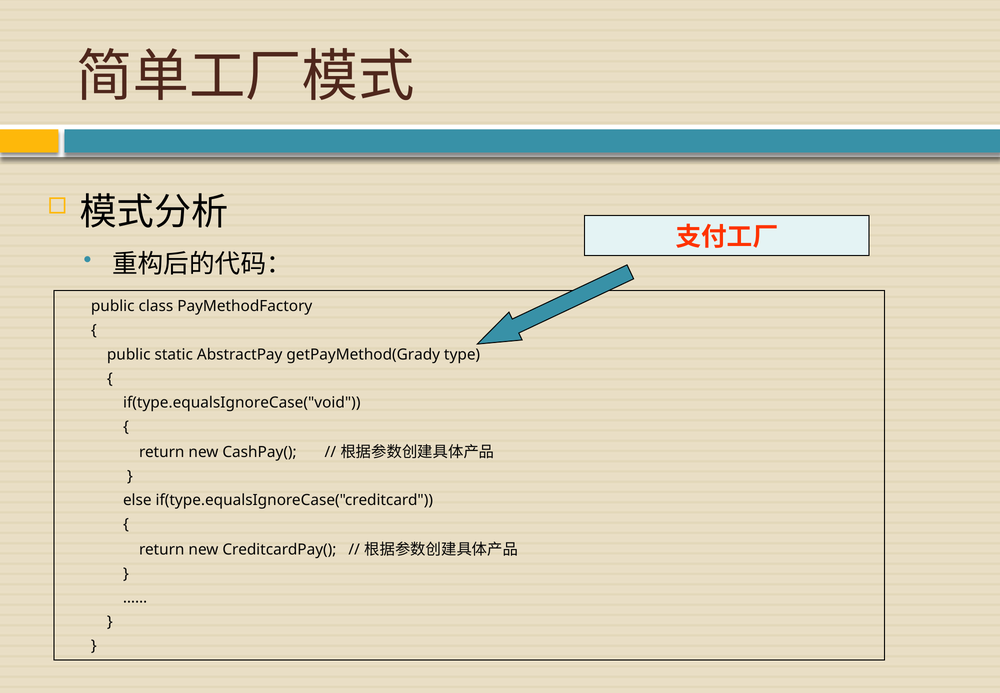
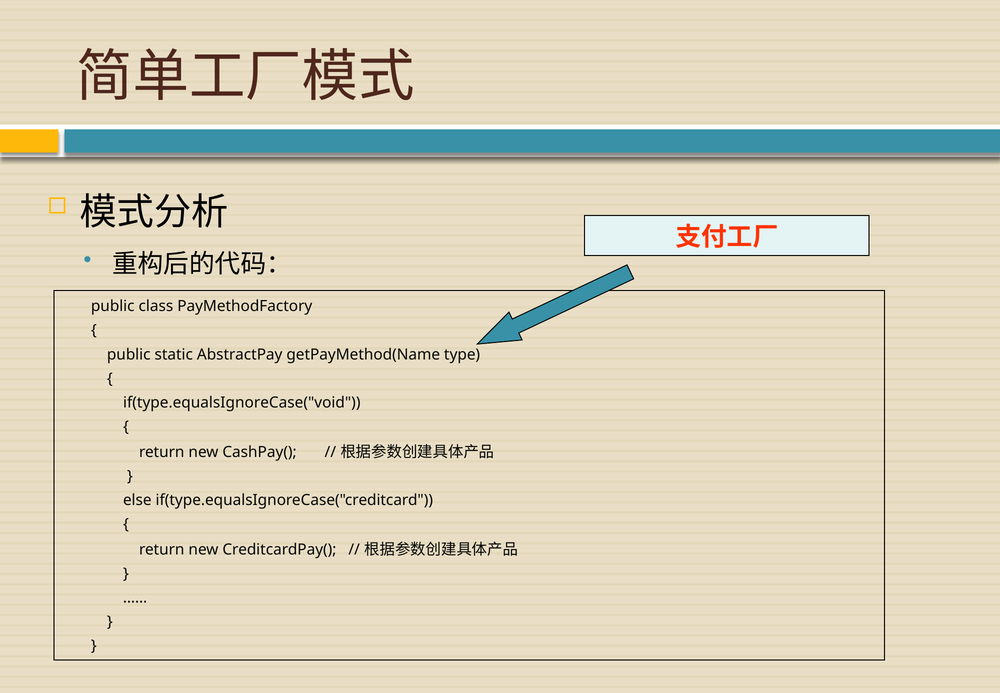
getPayMethod(Grady: getPayMethod(Grady -> getPayMethod(Name
